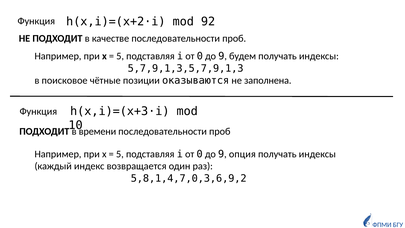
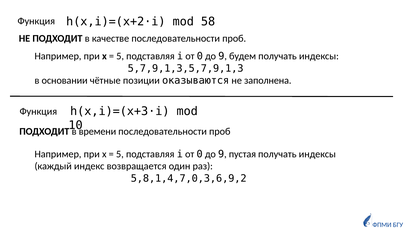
92: 92 -> 58
поисковое: поисковое -> основании
опция: опция -> пустая
